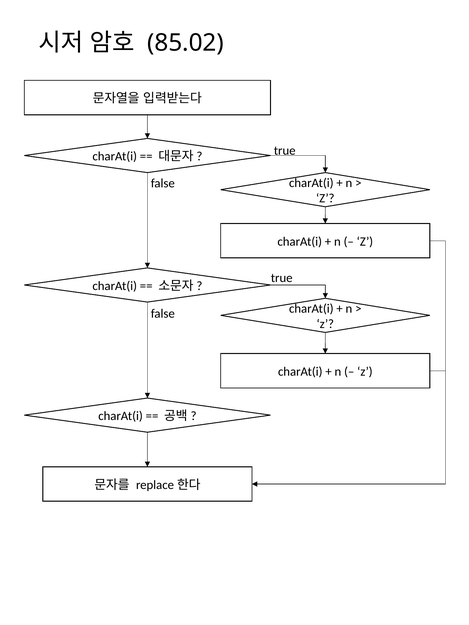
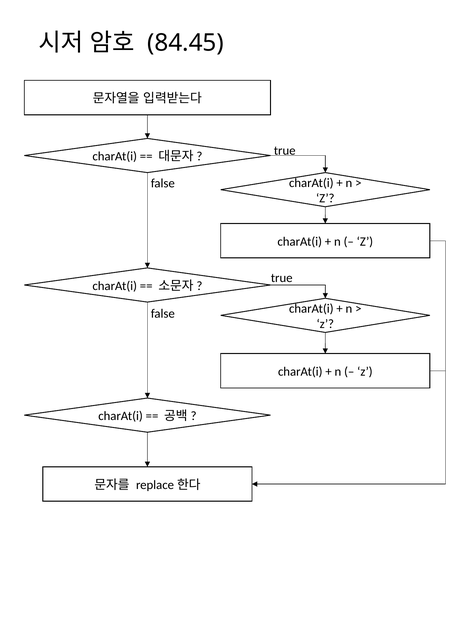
85.02: 85.02 -> 84.45
